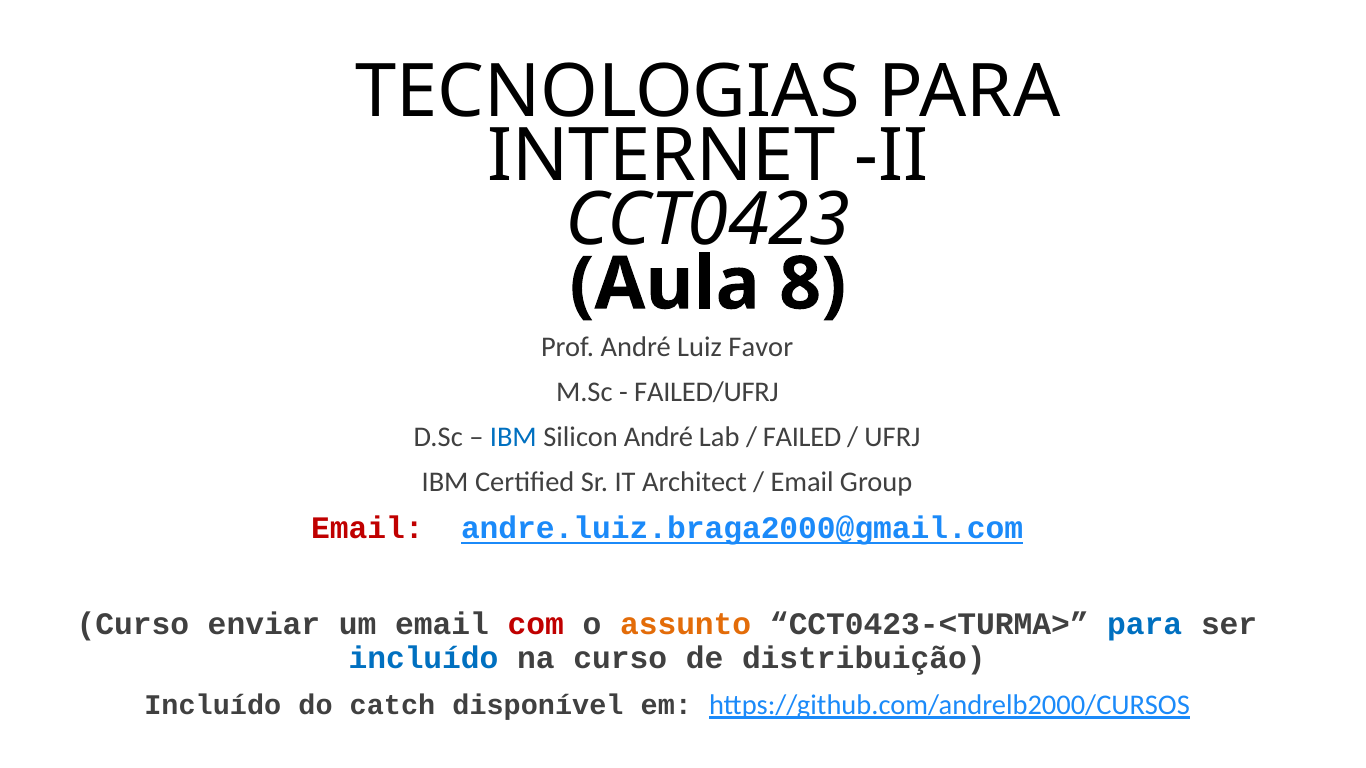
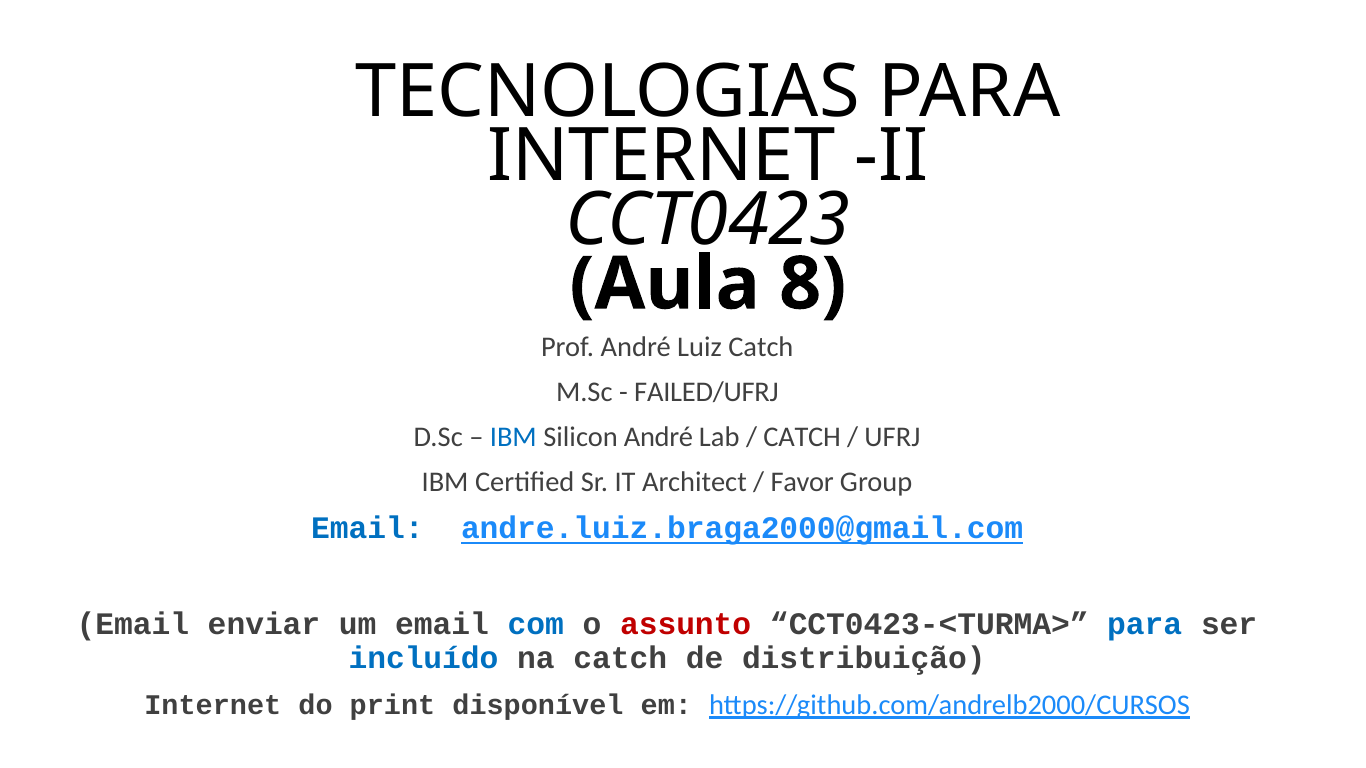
Favor at (761, 347): Favor -> Catch
FAILED at (802, 437): FAILED -> CATCH
Email at (802, 482): Email -> Favor
Email at (367, 528) colour: red -> blue
Curso at (133, 624): Curso -> Email
com colour: red -> blue
assunto colour: orange -> red
na curso: curso -> catch
Incluído at (213, 705): Incluído -> Internet
catch: catch -> print
